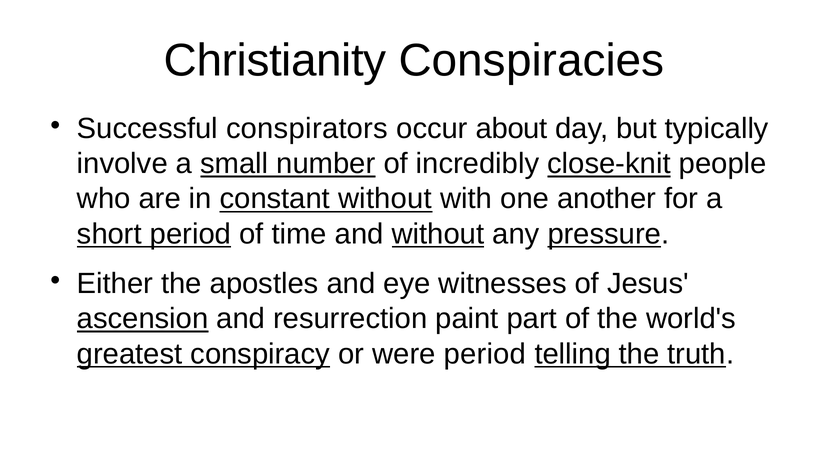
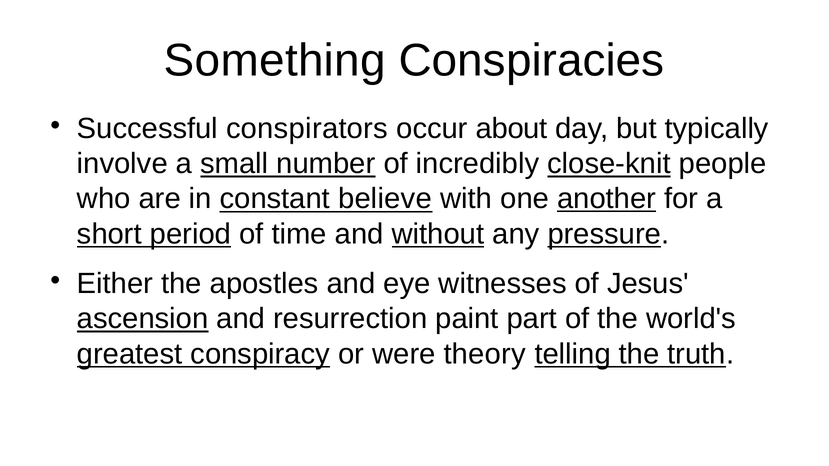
Christianity: Christianity -> Something
constant without: without -> believe
another underline: none -> present
were period: period -> theory
